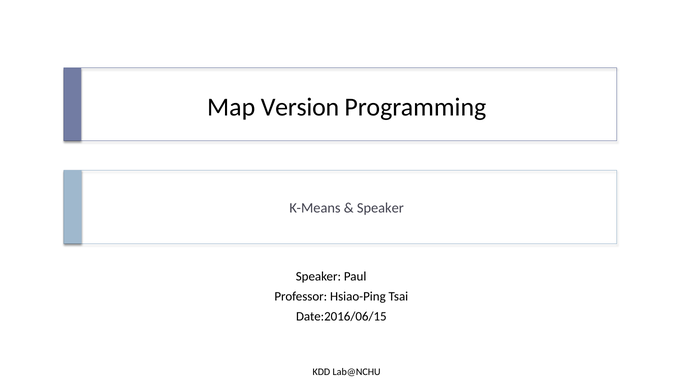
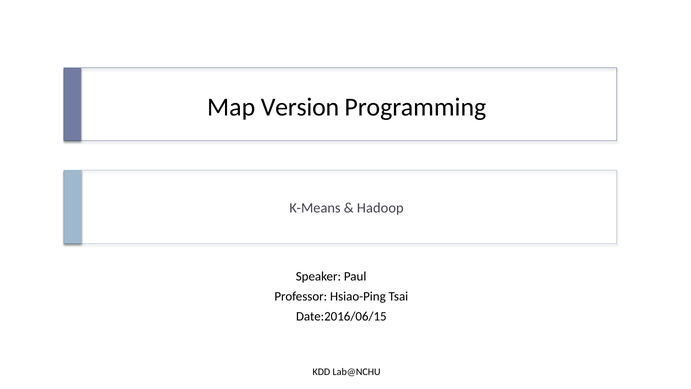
Speaker at (380, 208): Speaker -> Hadoop
